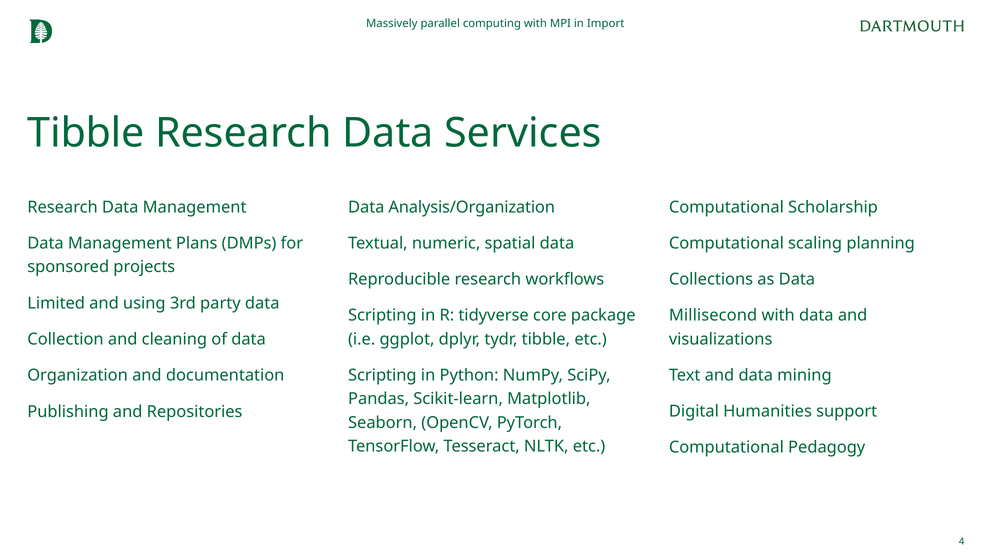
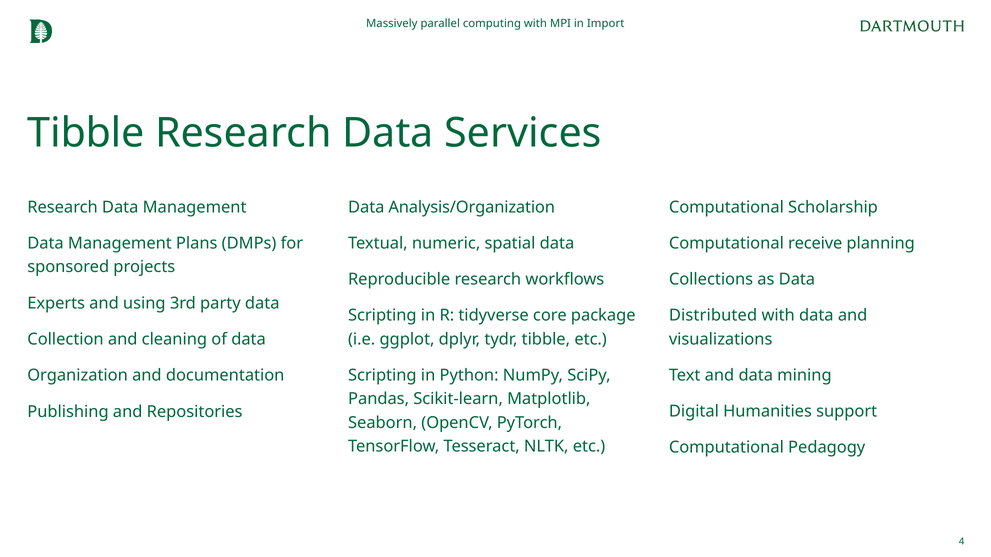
scaling: scaling -> receive
Limited: Limited -> Experts
Millisecond: Millisecond -> Distributed
